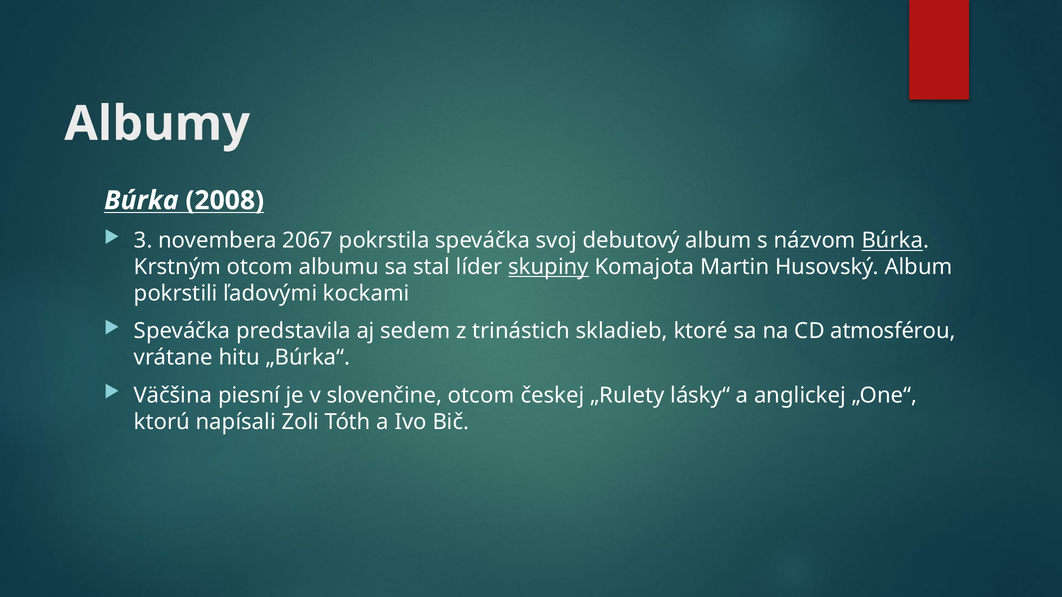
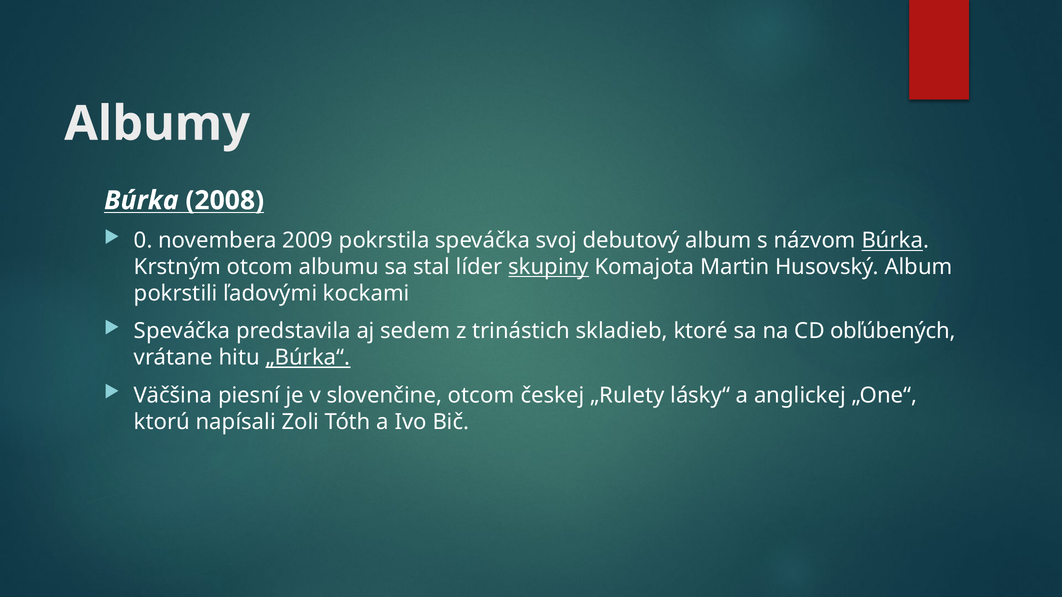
3: 3 -> 0
2067: 2067 -> 2009
atmosférou: atmosférou -> obľúbených
„Búrka“ underline: none -> present
